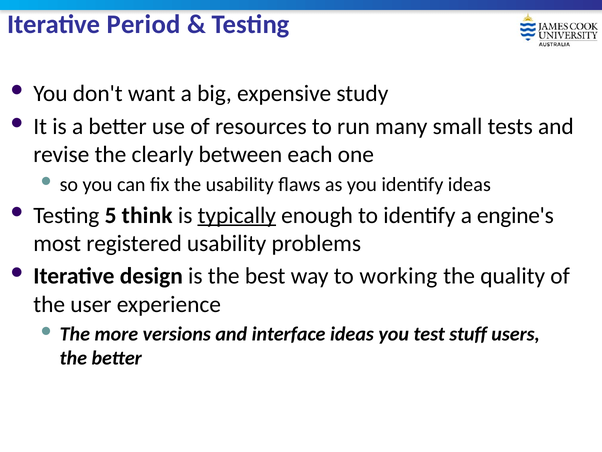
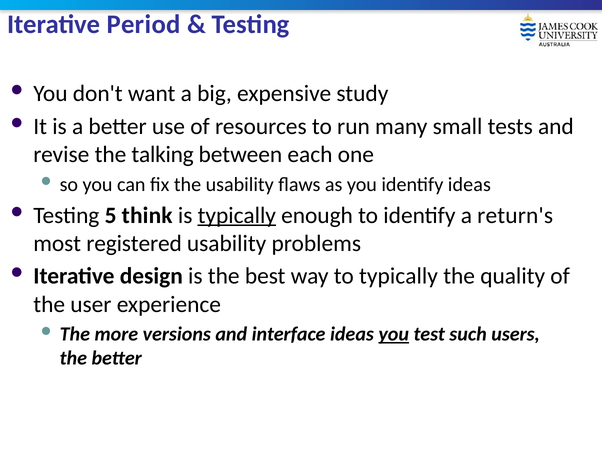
clearly: clearly -> talking
engine's: engine's -> return's
to working: working -> typically
you at (394, 334) underline: none -> present
stuff: stuff -> such
